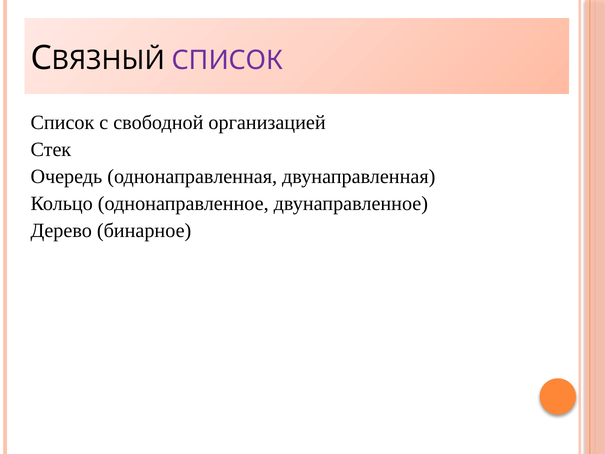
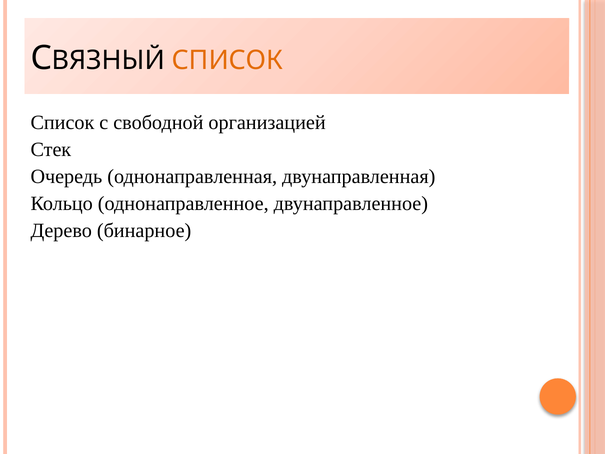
СПИСОК at (227, 61) colour: purple -> orange
